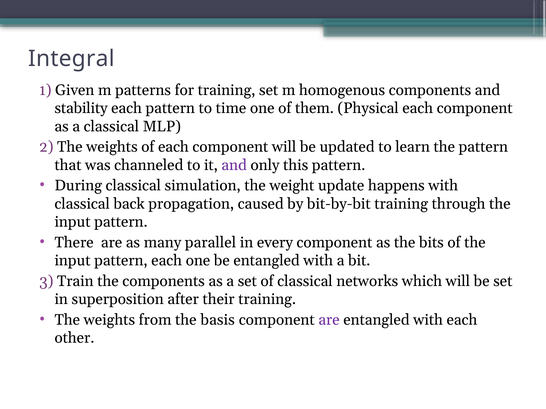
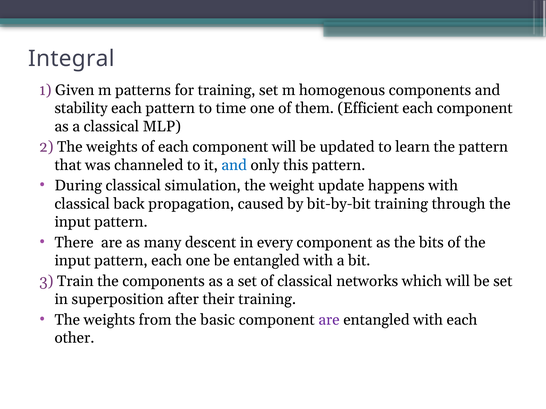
Physical: Physical -> Efficient
and at (234, 165) colour: purple -> blue
parallel: parallel -> descent
basis: basis -> basic
